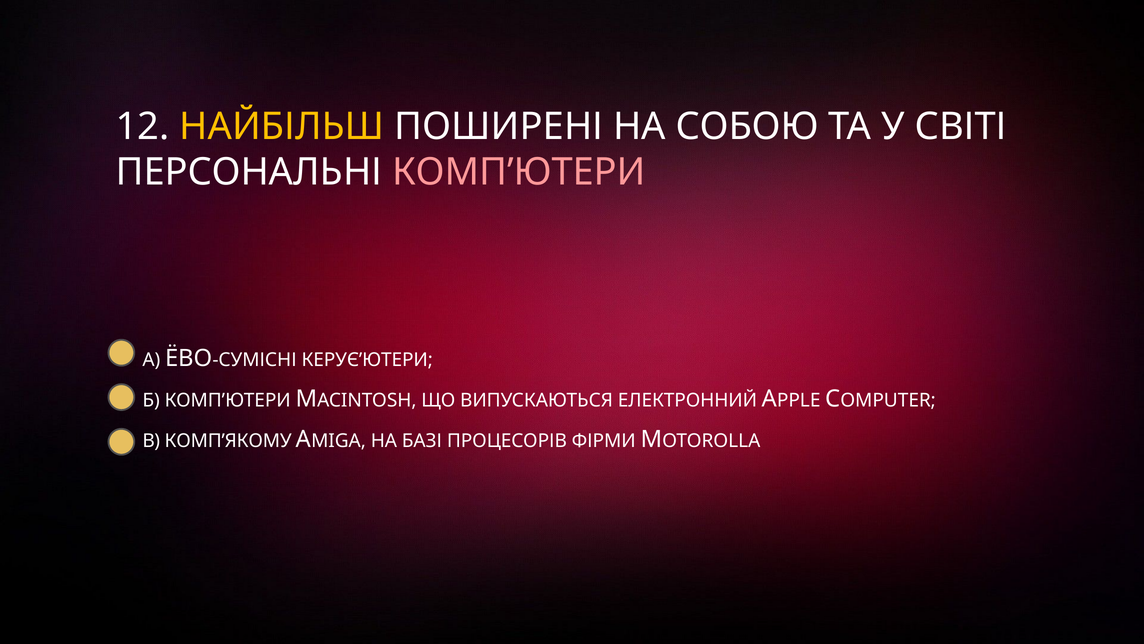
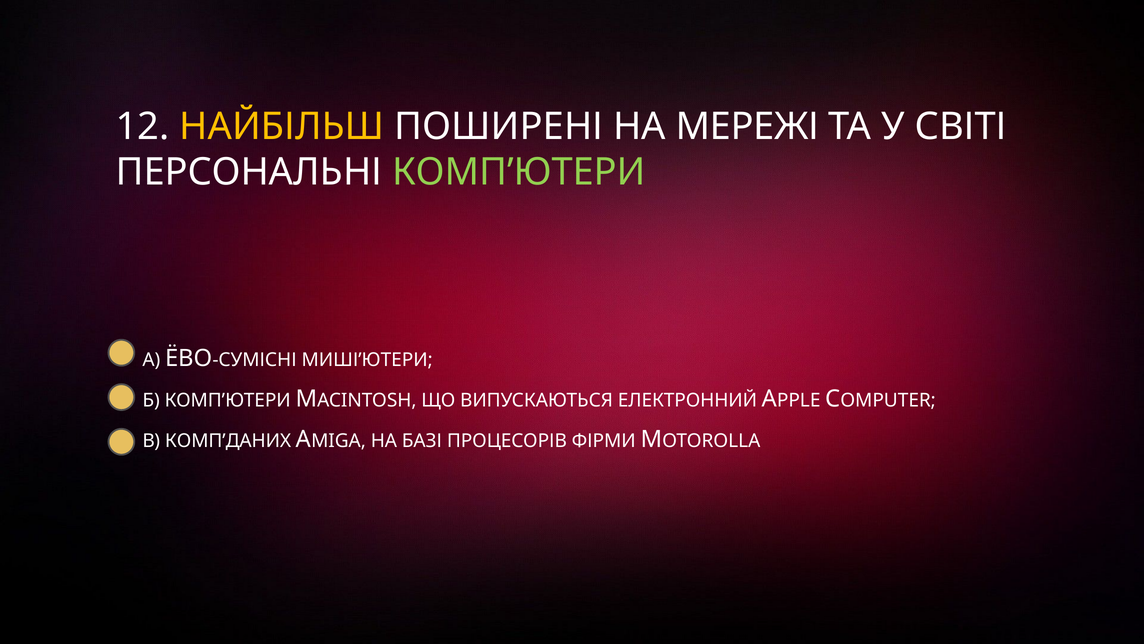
СОБОЮ: СОБОЮ -> МЕРЕЖІ
КОМП’ЮТЕРИ at (519, 172) colour: pink -> light green
КЕРУЄ’ЮТЕРИ: КЕРУЄ’ЮТЕРИ -> МИШІ’ЮТЕРИ
КОМП’ЯКОМУ: КОМП’ЯКОМУ -> КОМП’ДАНИХ
